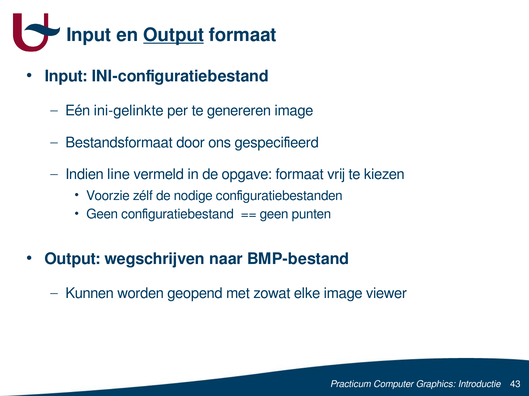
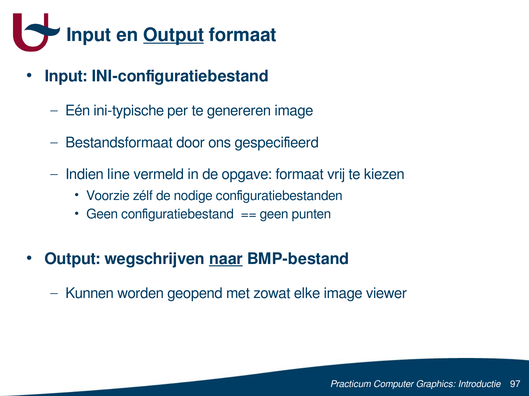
ini-gelinkte: ini-gelinkte -> ini-typische
naar underline: none -> present
43: 43 -> 97
